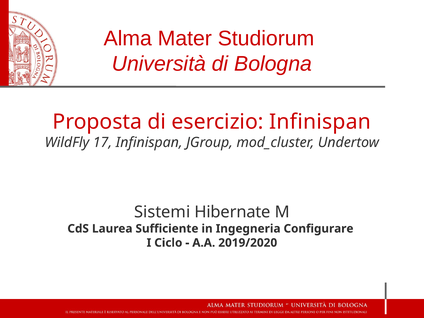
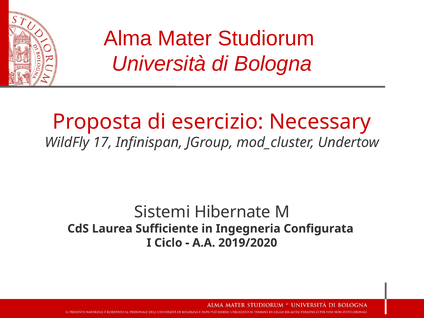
esercizio Infinispan: Infinispan -> Necessary
Configurare: Configurare -> Configurata
